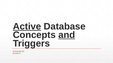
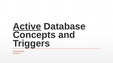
and underline: present -> none
